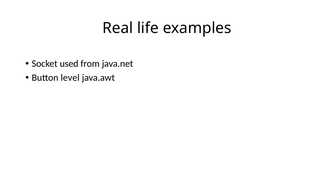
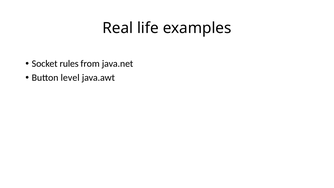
used: used -> rules
